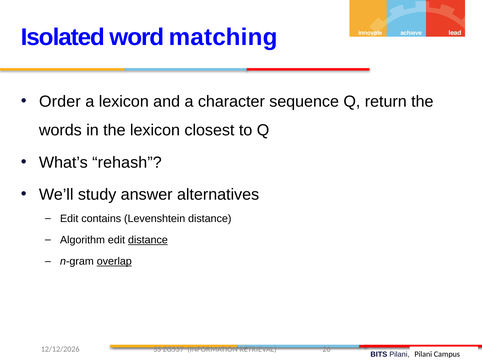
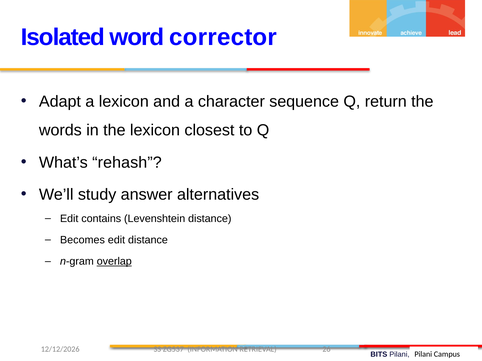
matching: matching -> corrector
Order: Order -> Adapt
Algorithm: Algorithm -> Becomes
distance at (148, 240) underline: present -> none
